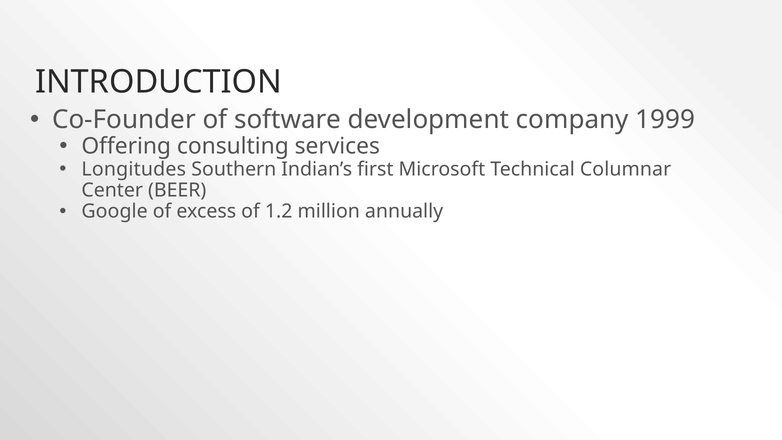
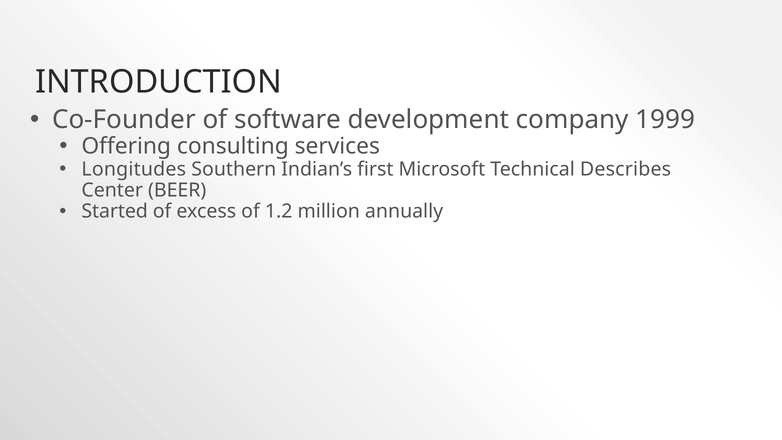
Columnar: Columnar -> Describes
Google: Google -> Started
